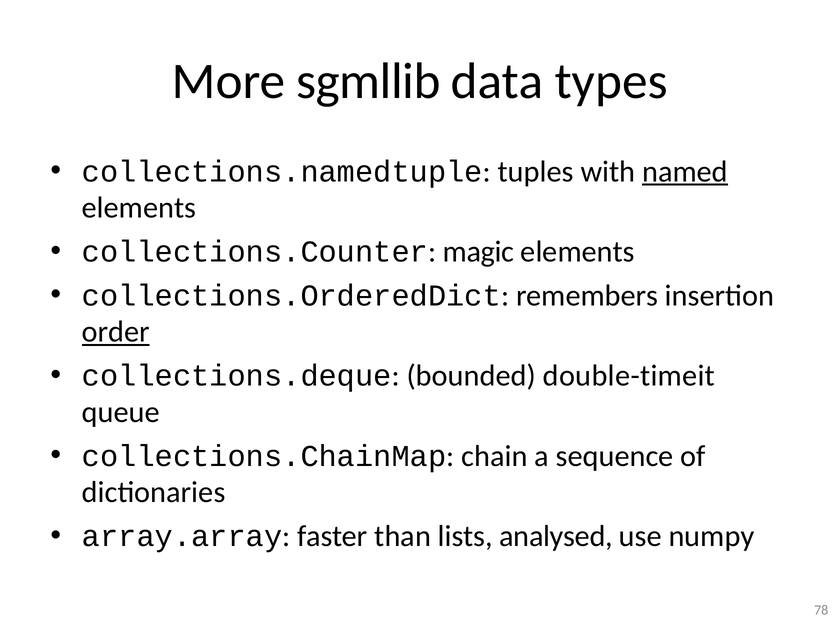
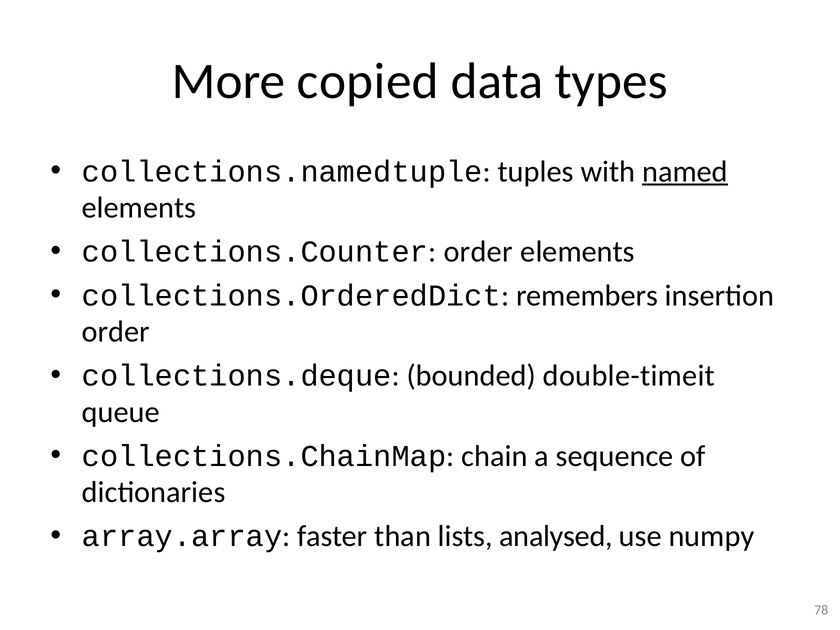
sgmllib: sgmllib -> copied
collections.Counter magic: magic -> order
order at (116, 332) underline: present -> none
